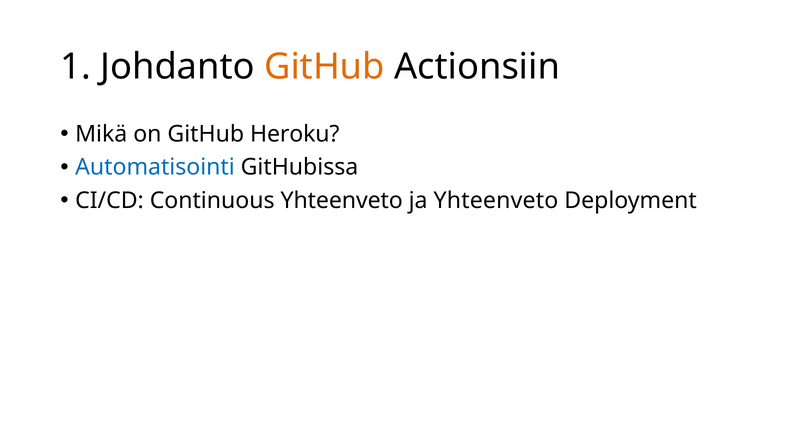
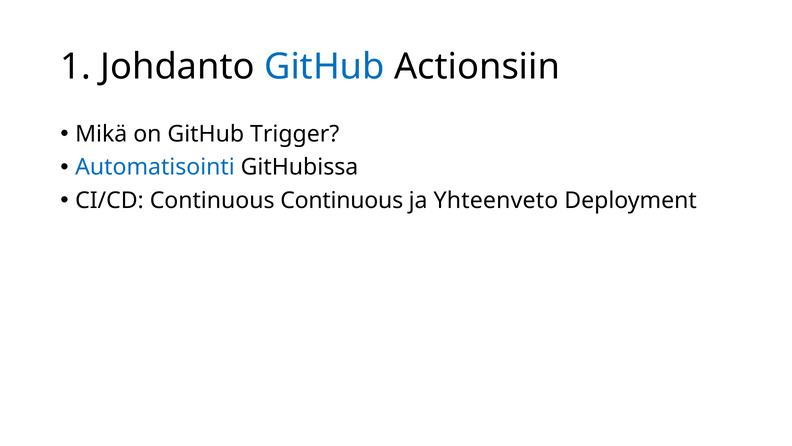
GitHub at (324, 67) colour: orange -> blue
Heroku: Heroku -> Trigger
Continuous Yhteenveto: Yhteenveto -> Continuous
